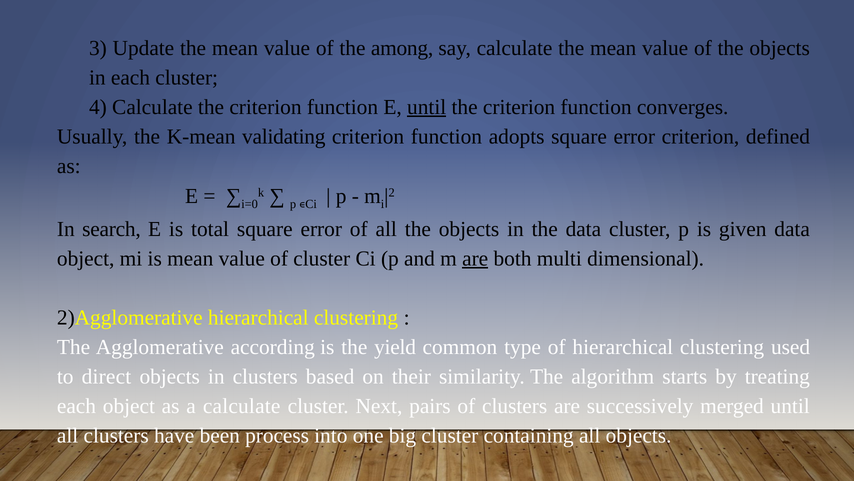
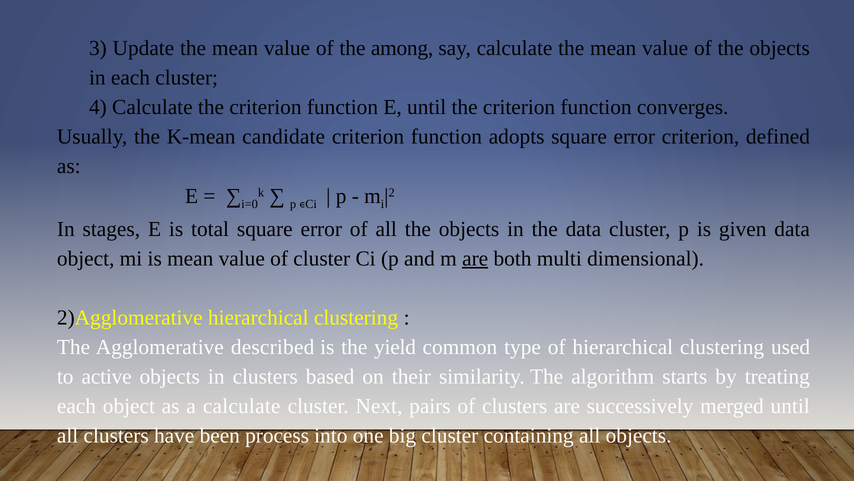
until at (427, 107) underline: present -> none
validating: validating -> candidate
search: search -> stages
according: according -> described
direct: direct -> active
